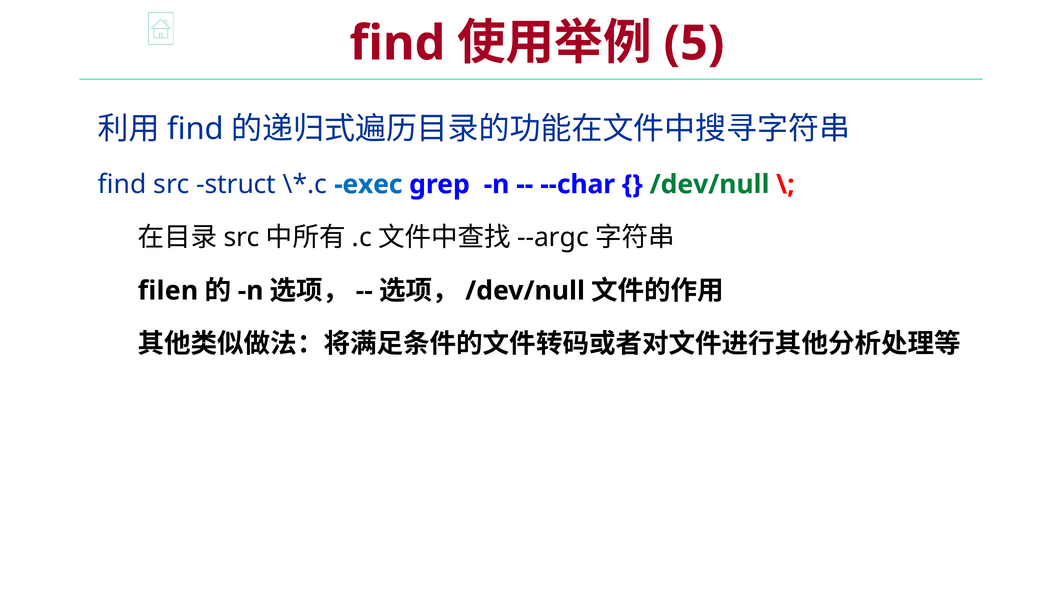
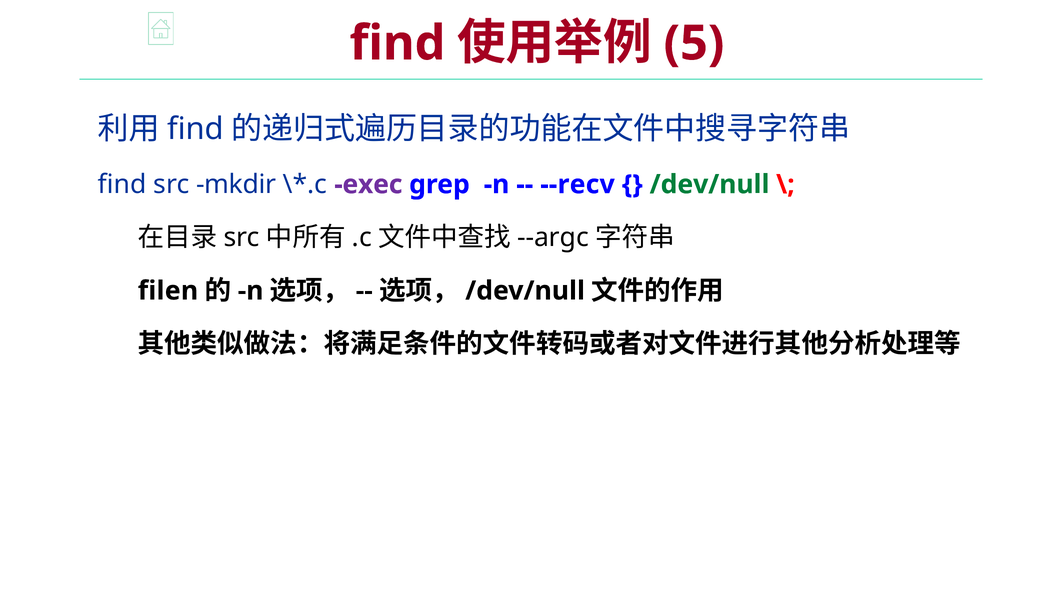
struct: struct -> mkdir
exec colour: blue -> purple
--char: --char -> --recv
